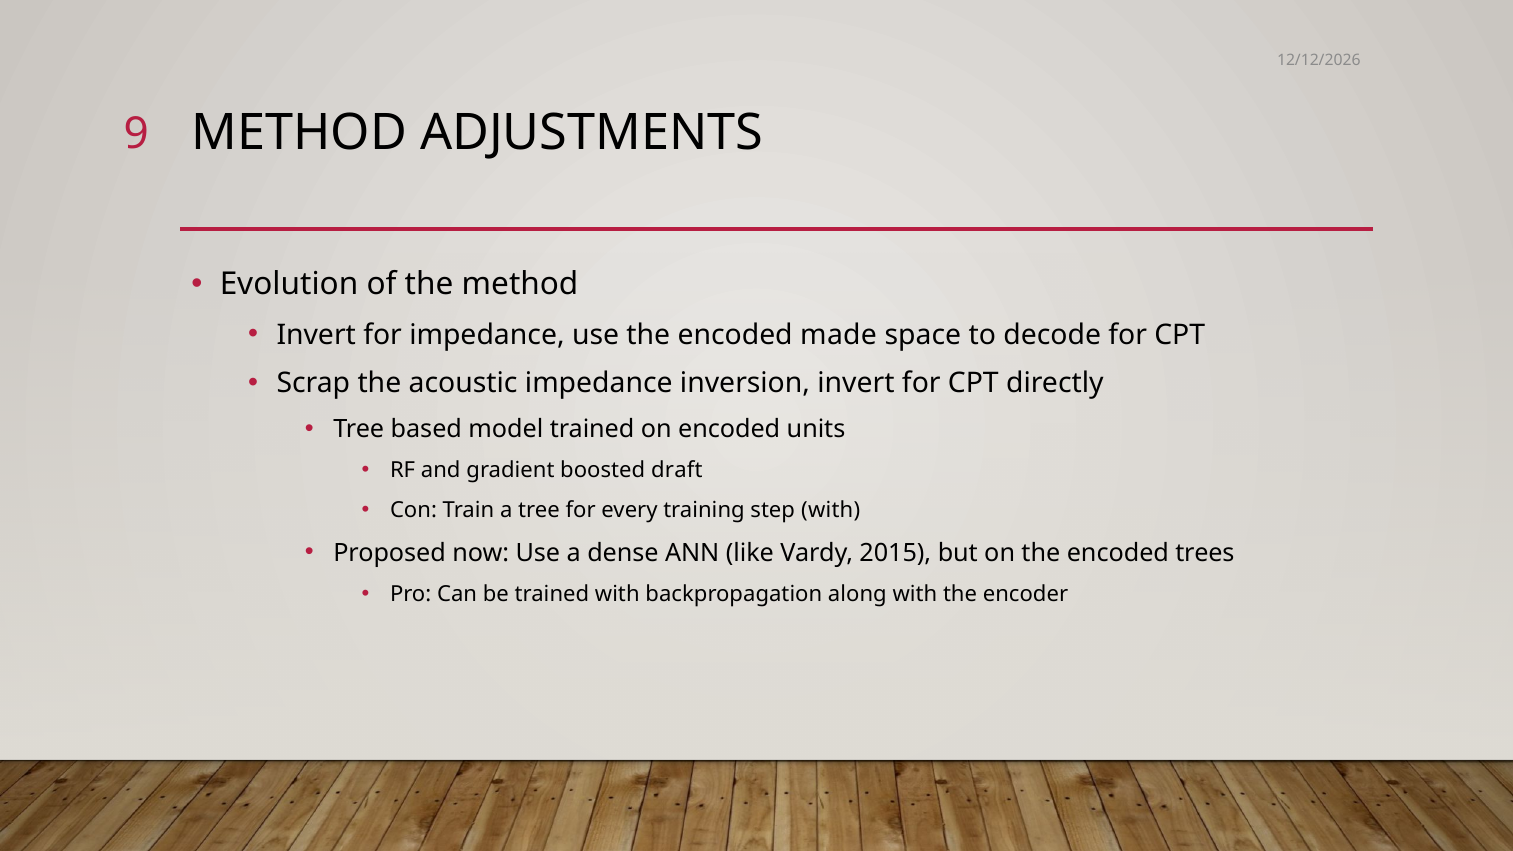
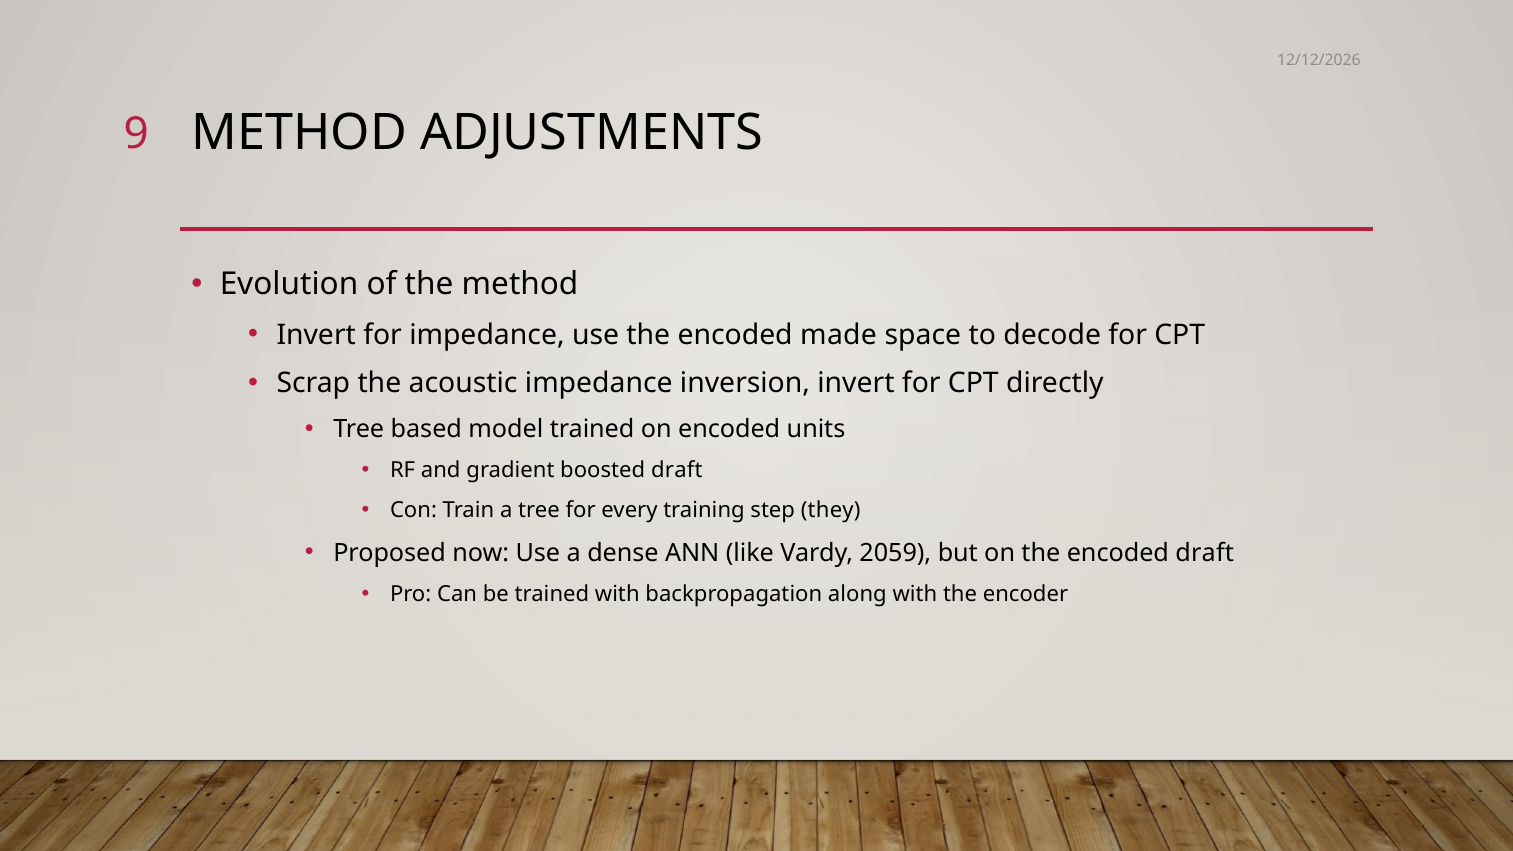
step with: with -> they
2015: 2015 -> 2059
encoded trees: trees -> draft
